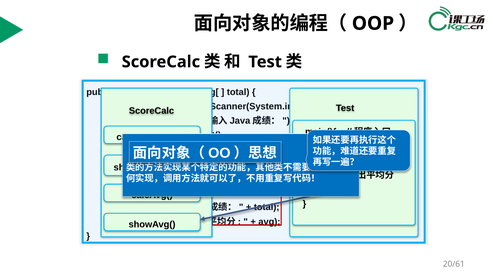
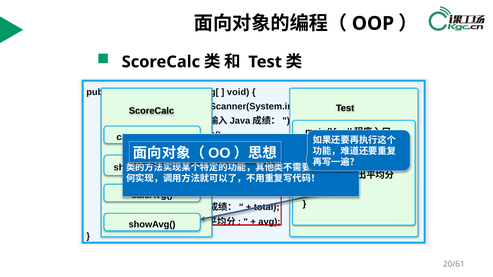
total at (238, 92): total -> void
